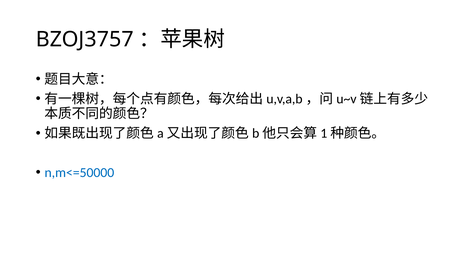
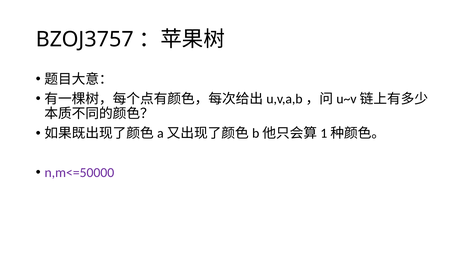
n,m<=50000 colour: blue -> purple
